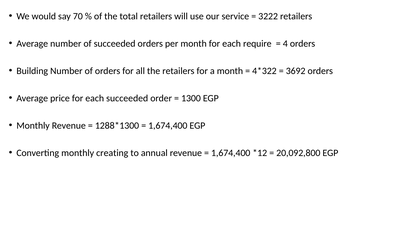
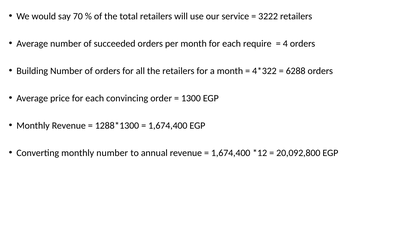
3692: 3692 -> 6288
each succeeded: succeeded -> convincing
monthly creating: creating -> number
